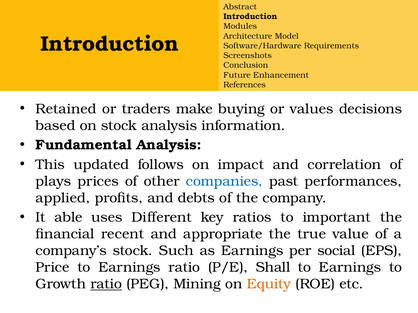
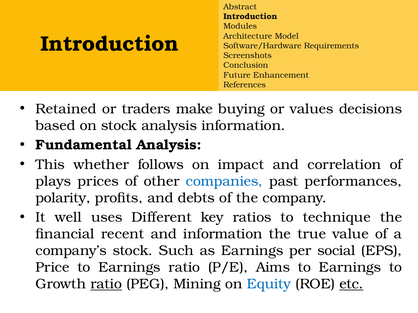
updated: updated -> whether
applied: applied -> polarity
able: able -> well
important: important -> technique
and appropriate: appropriate -> information
Shall: Shall -> Aims
Equity colour: orange -> blue
etc underline: none -> present
